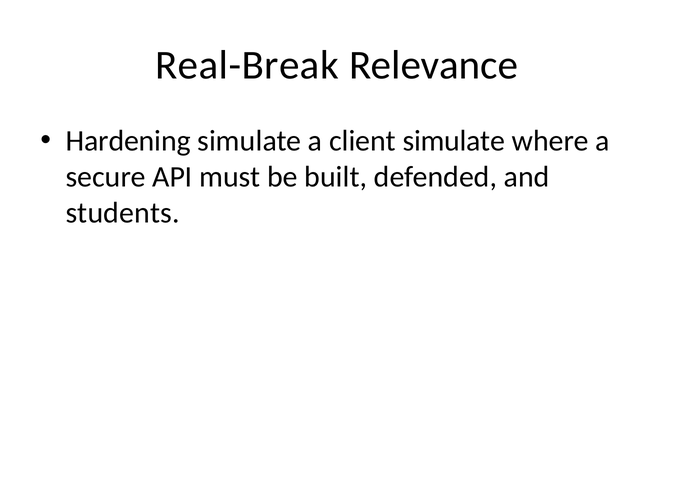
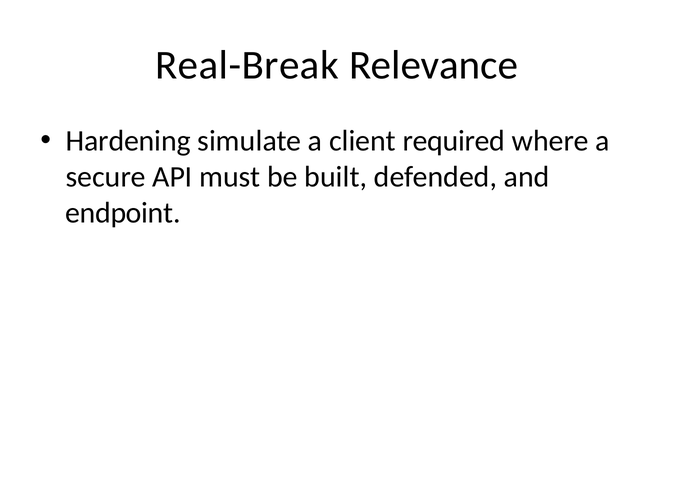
client simulate: simulate -> required
students: students -> endpoint
